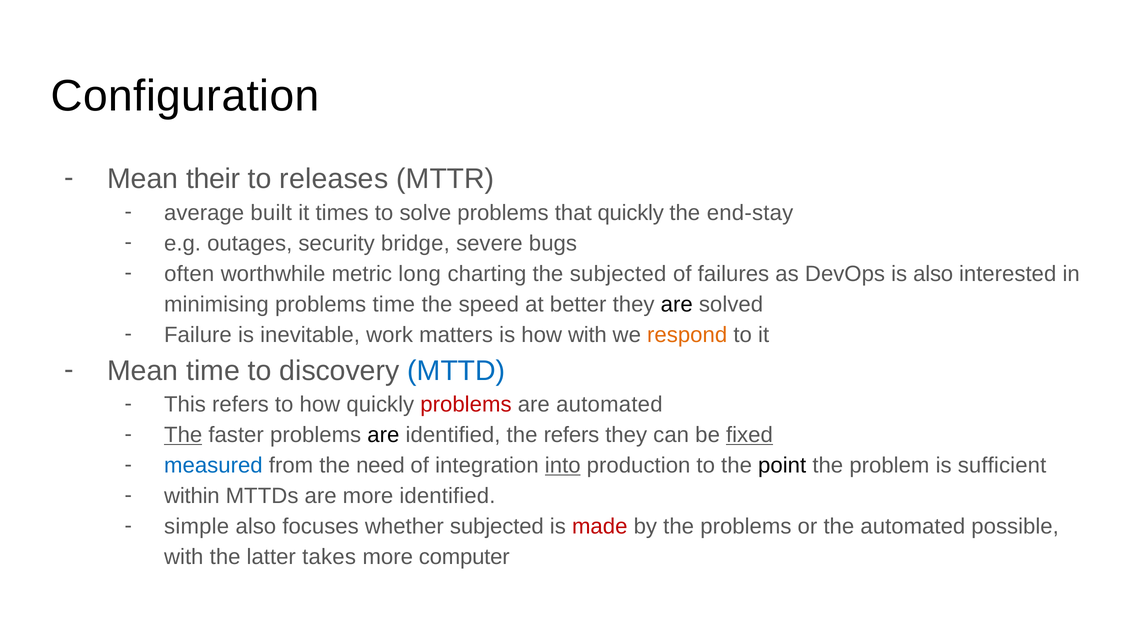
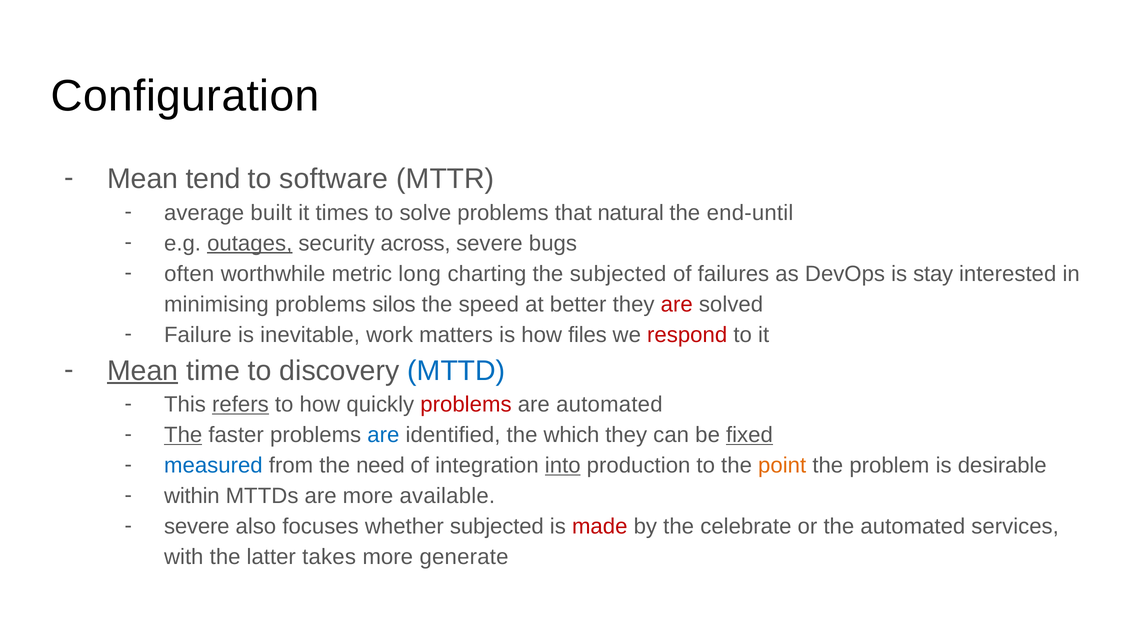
their: their -> tend
releases: releases -> software
that quickly: quickly -> natural
end-stay: end-stay -> end-until
outages underline: none -> present
bridge: bridge -> across
is also: also -> stay
problems time: time -> silos
are at (677, 305) colour: black -> red
how with: with -> files
respond colour: orange -> red
Mean at (143, 371) underline: none -> present
refers at (240, 405) underline: none -> present
are at (383, 436) colour: black -> blue
the refers: refers -> which
point colour: black -> orange
sufficient: sufficient -> desirable
more identified: identified -> available
simple at (197, 527): simple -> severe
the problems: problems -> celebrate
possible: possible -> services
computer: computer -> generate
